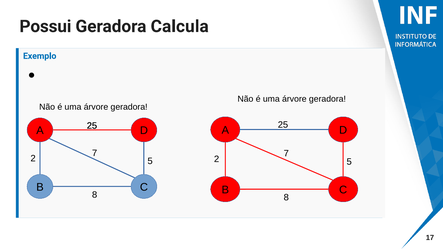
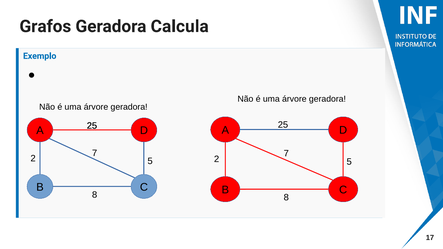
Possui: Possui -> Grafos
